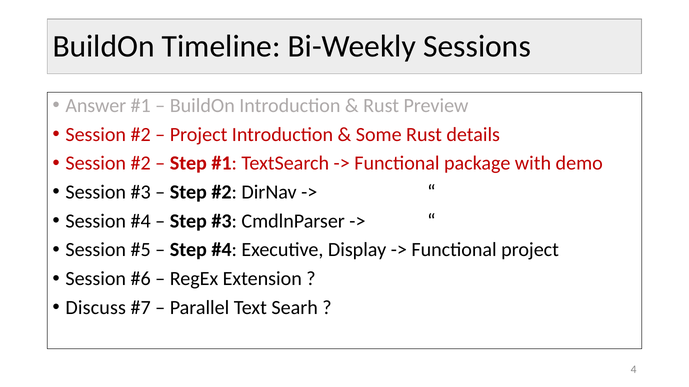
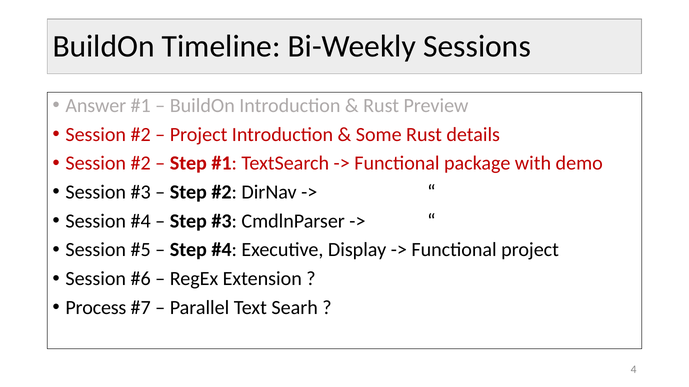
Discuss: Discuss -> Process
